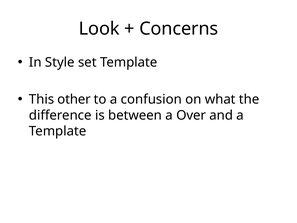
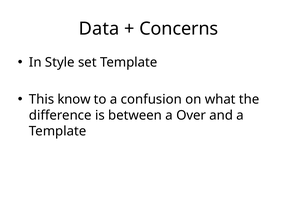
Look: Look -> Data
other: other -> know
